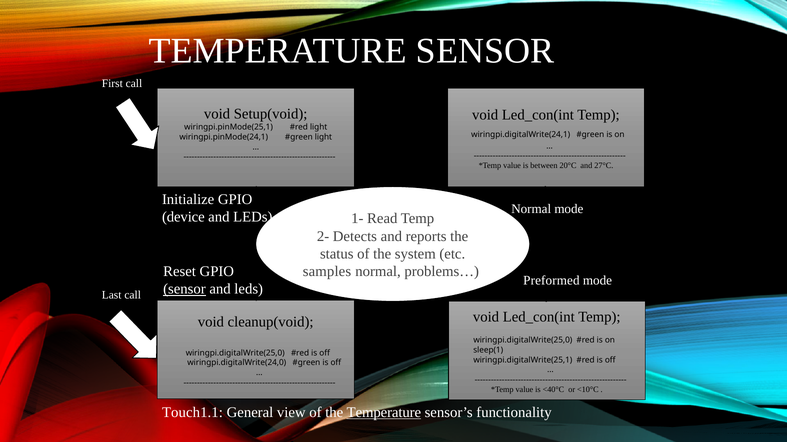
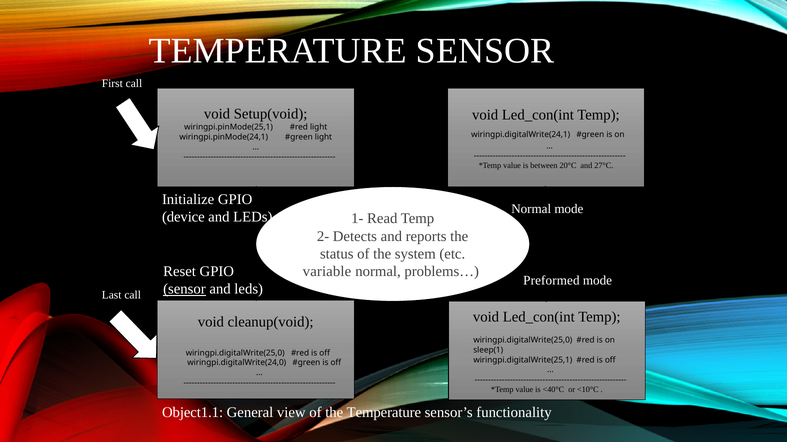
samples: samples -> variable
Touch1.1: Touch1.1 -> Object1.1
Temperature at (384, 413) underline: present -> none
